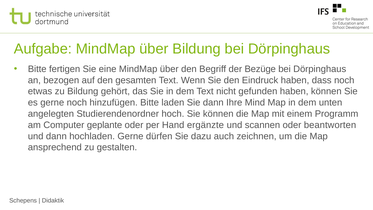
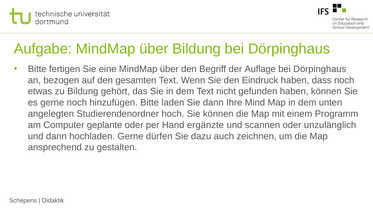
Bezüge: Bezüge -> Auflage
beantworten: beantworten -> unzulänglich
